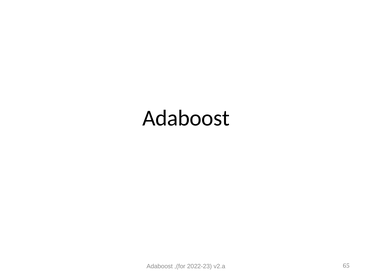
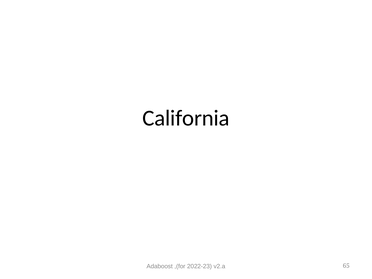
Adaboost at (186, 118): Adaboost -> California
